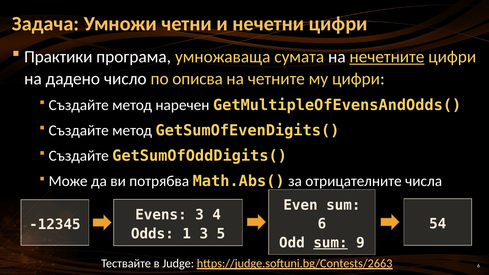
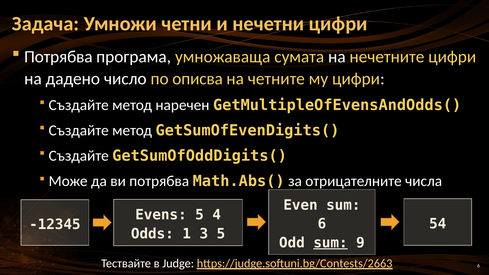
Практики at (58, 57): Практики -> Потрябва
нечетните underline: present -> none
Evens 3: 3 -> 5
